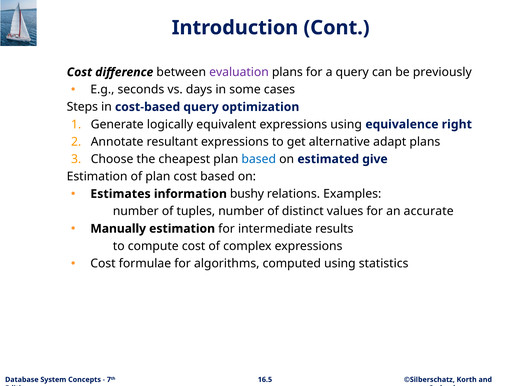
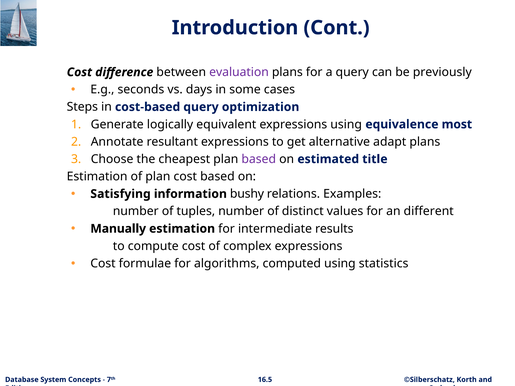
right: right -> most
based at (259, 159) colour: blue -> purple
give: give -> title
Estimates: Estimates -> Satisfying
accurate: accurate -> different
